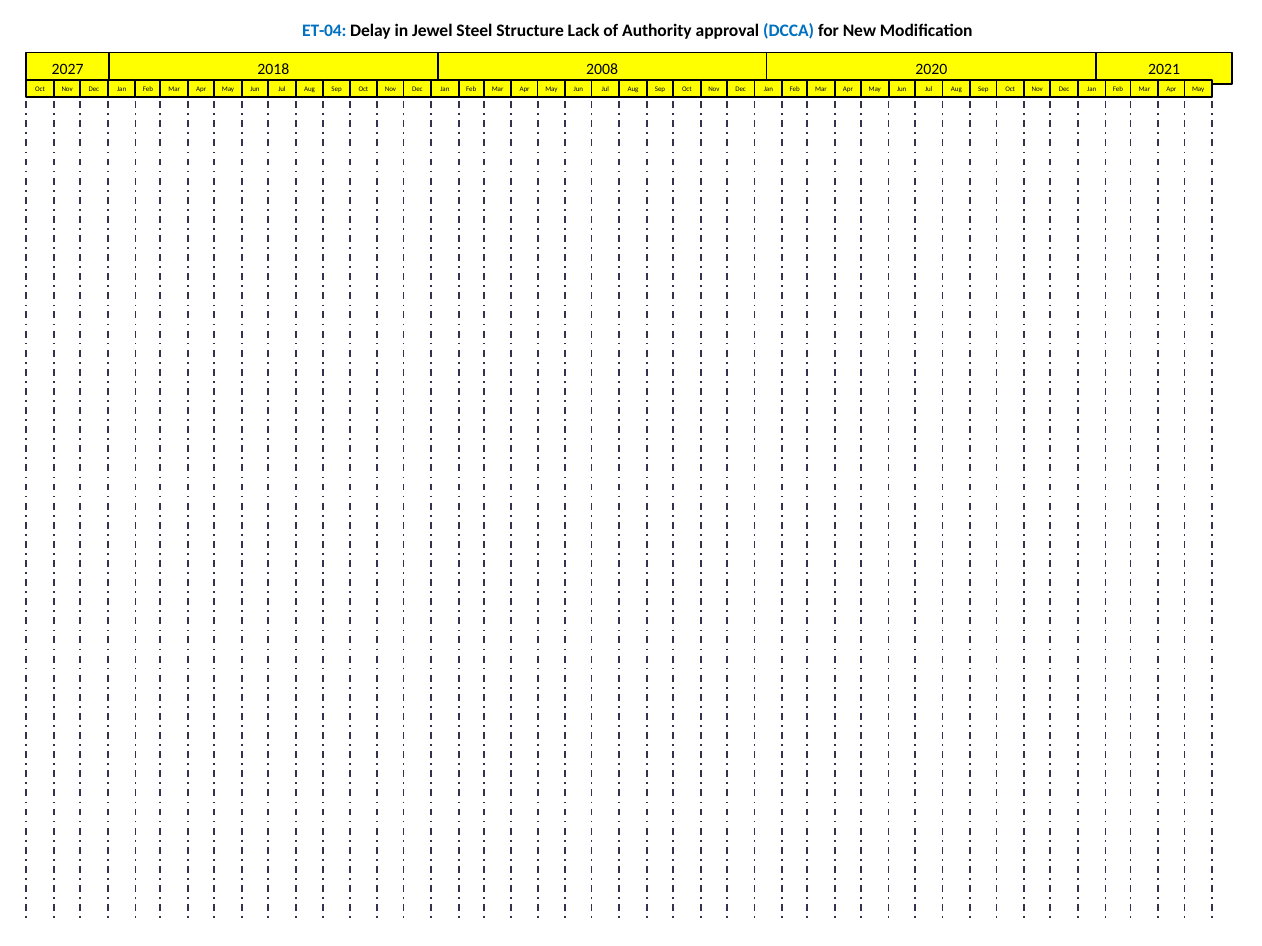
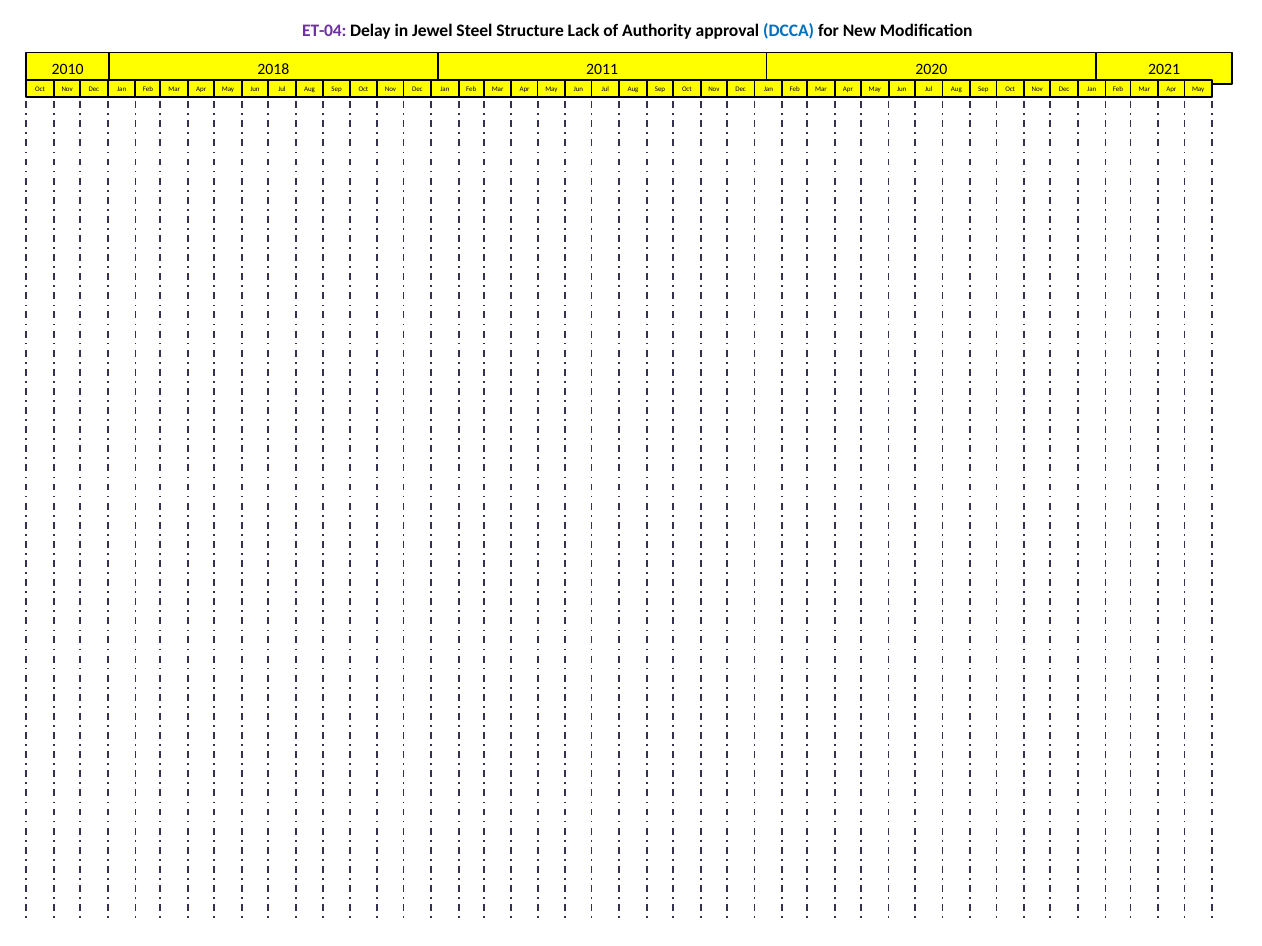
ET-04 colour: blue -> purple
2027: 2027 -> 2010
2008: 2008 -> 2011
